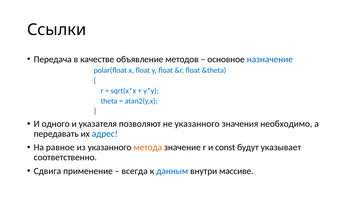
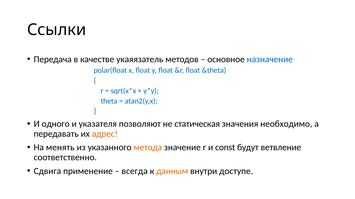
объявление: объявление -> укаяязатель
не указанного: указанного -> статическая
адрес colour: blue -> orange
равное: равное -> менять
указывает: указывает -> ветвление
данным colour: blue -> orange
массиве: массиве -> доступе
